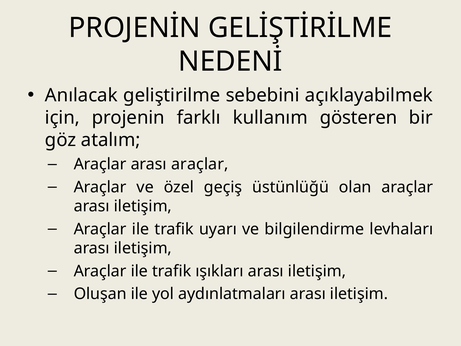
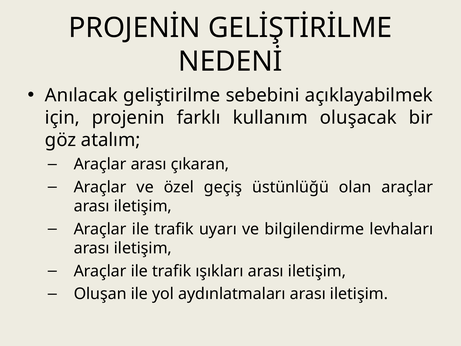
gösteren: gösteren -> oluşacak
arası araçlar: araçlar -> çıkaran
